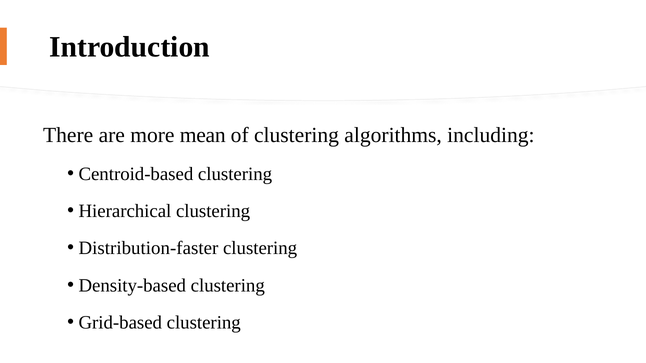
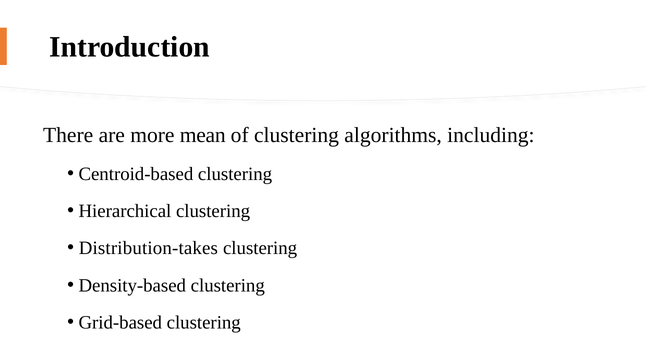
Distribution-faster: Distribution-faster -> Distribution-takes
